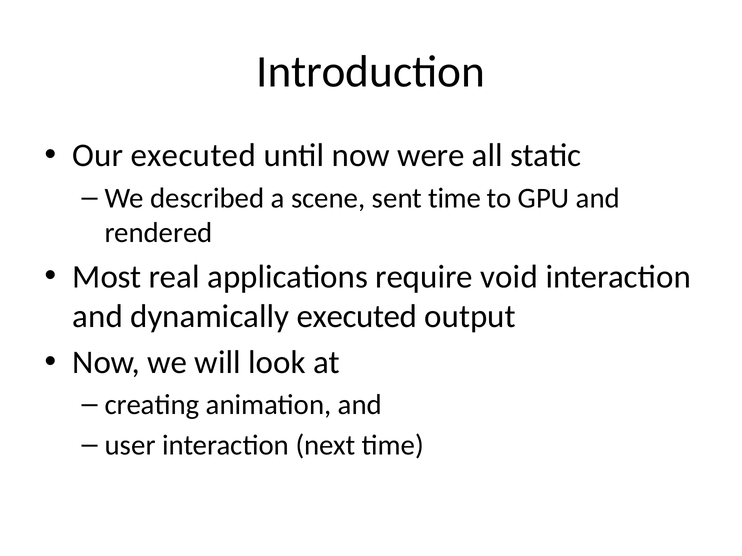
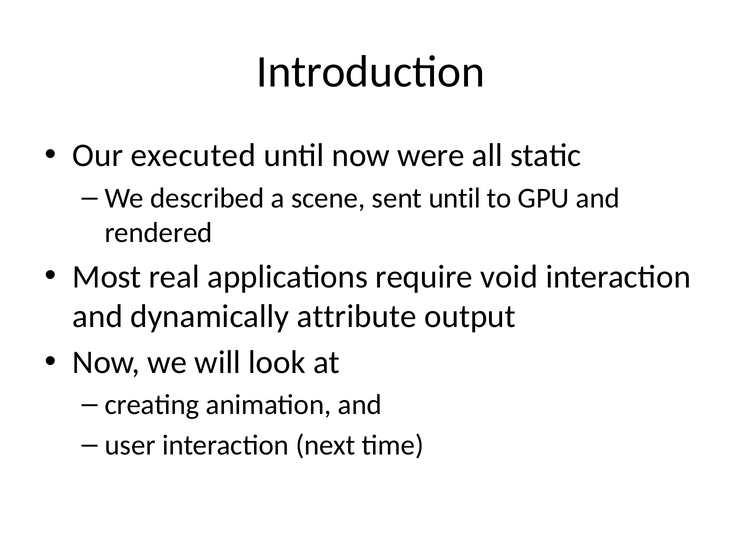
sent time: time -> until
dynamically executed: executed -> attribute
